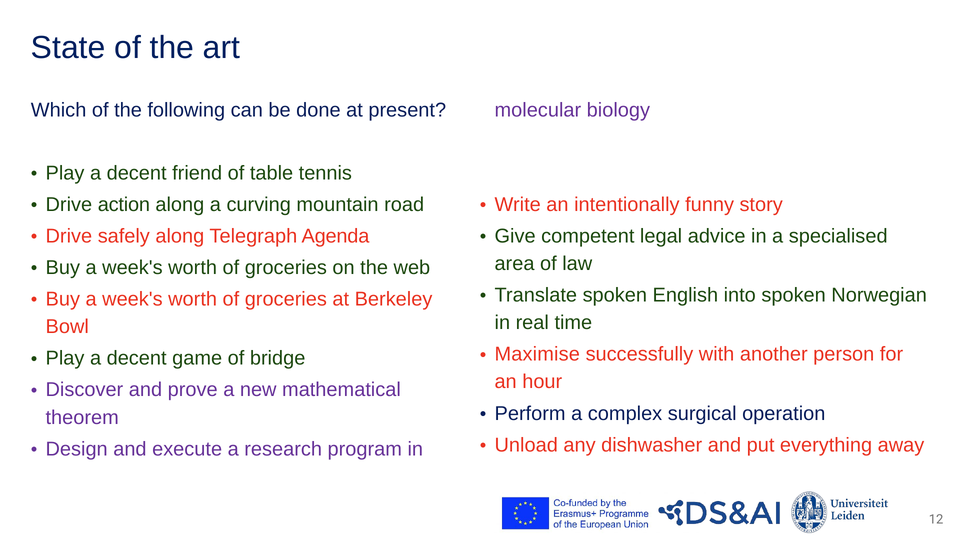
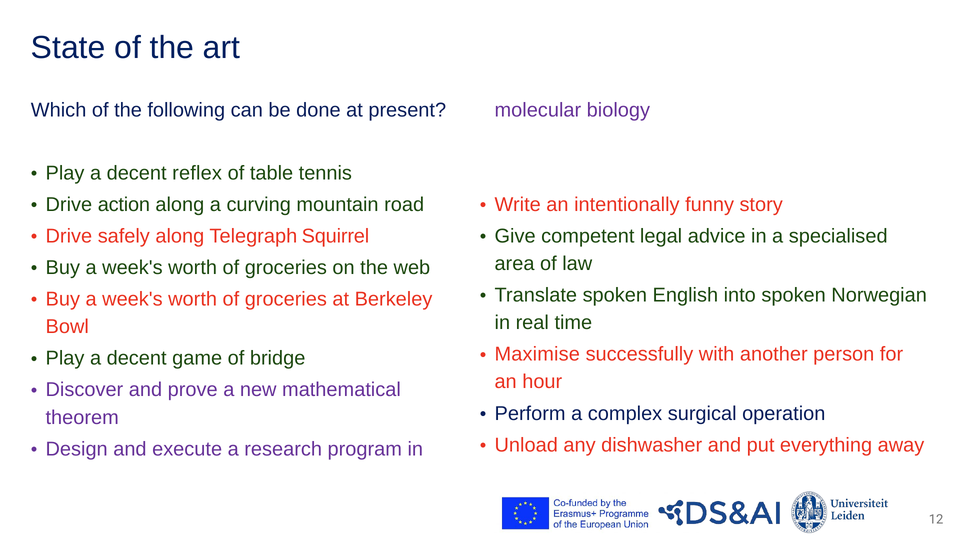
friend: friend -> reflex
Agenda: Agenda -> Squirrel
